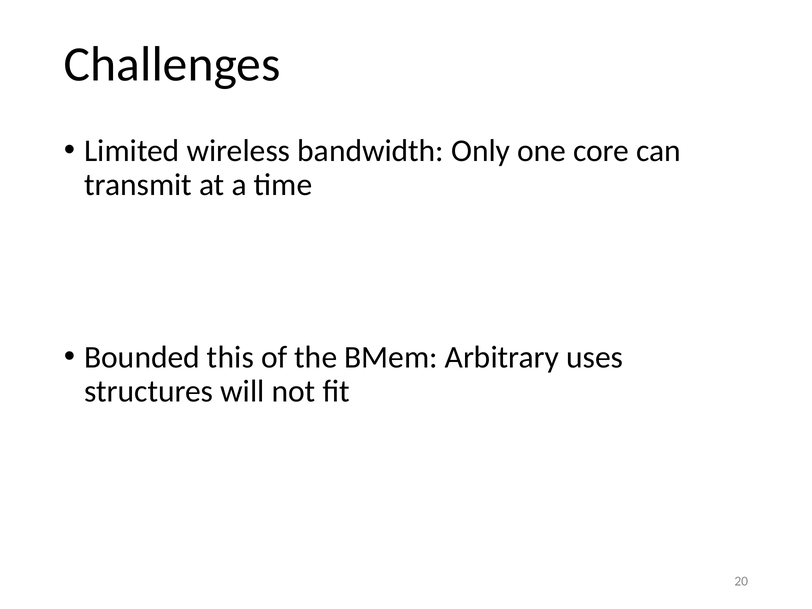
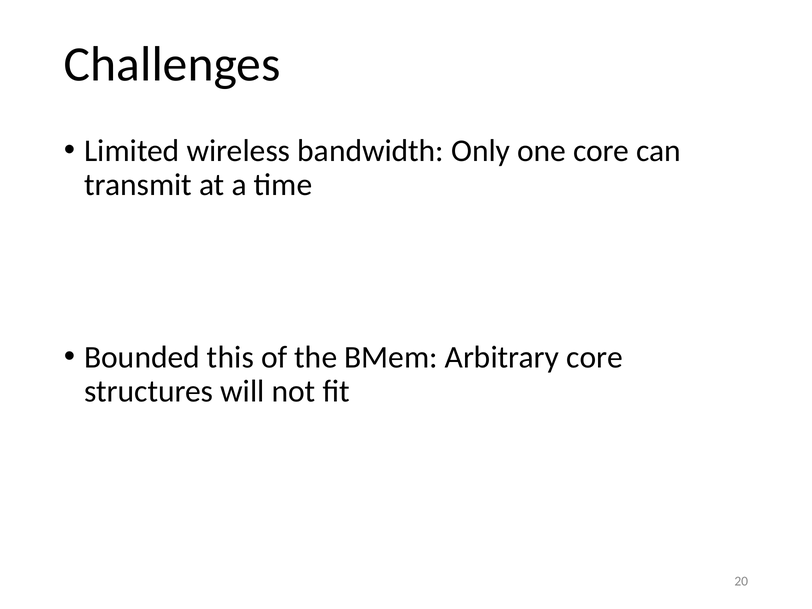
Arbitrary uses: uses -> core
